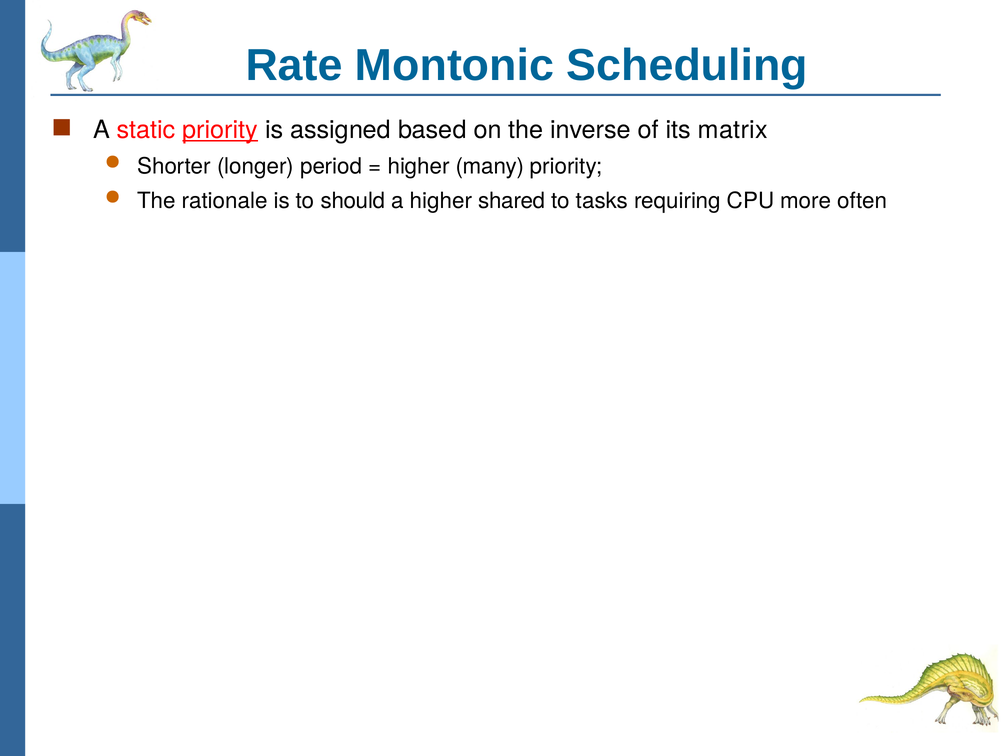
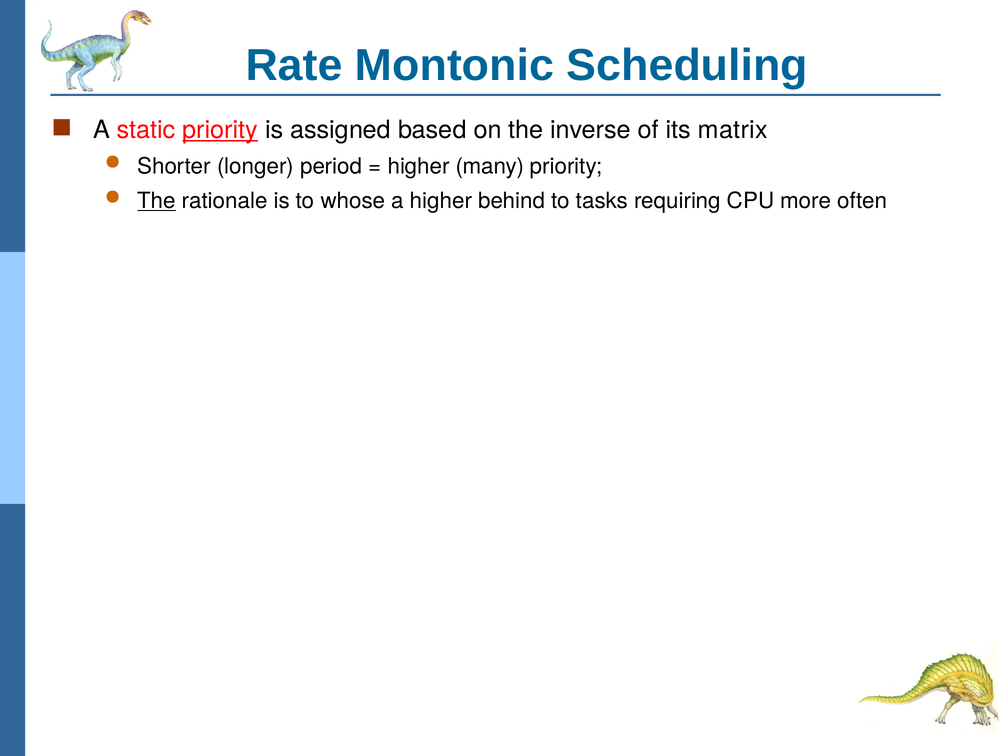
The at (157, 201) underline: none -> present
should: should -> whose
shared: shared -> behind
